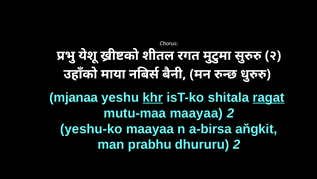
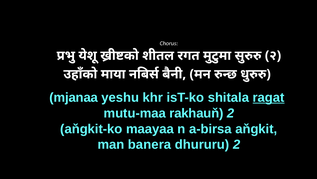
khr underline: present -> none
mutu-maa maayaa: maayaa -> rakhauň
yeshu-ko: yeshu-ko -> aňgkit-ko
prabhu: prabhu -> banera
